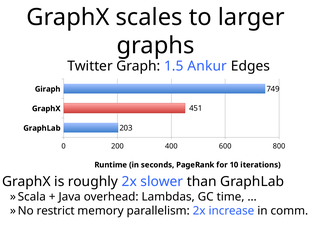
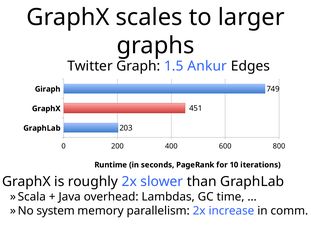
restrict: restrict -> system
